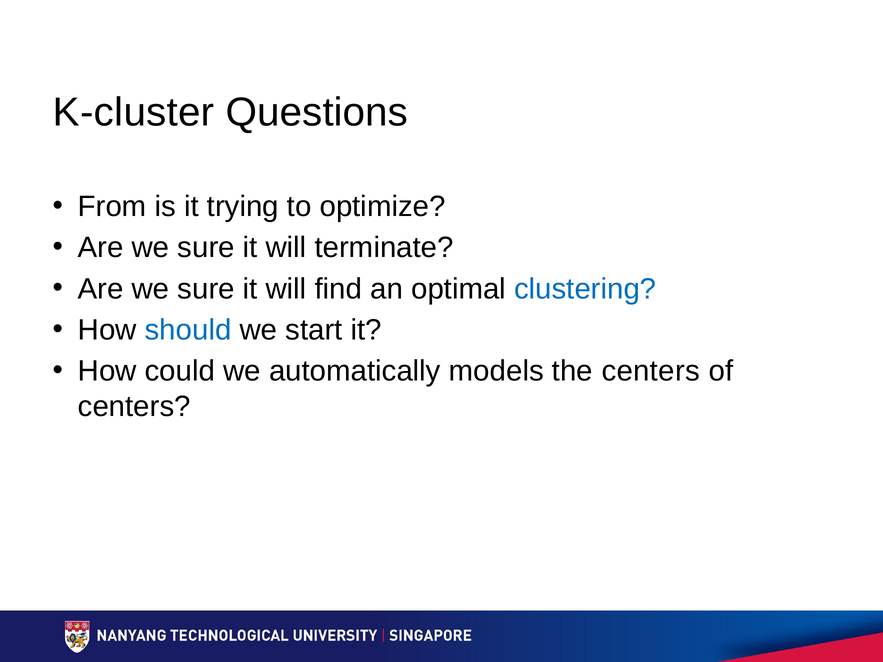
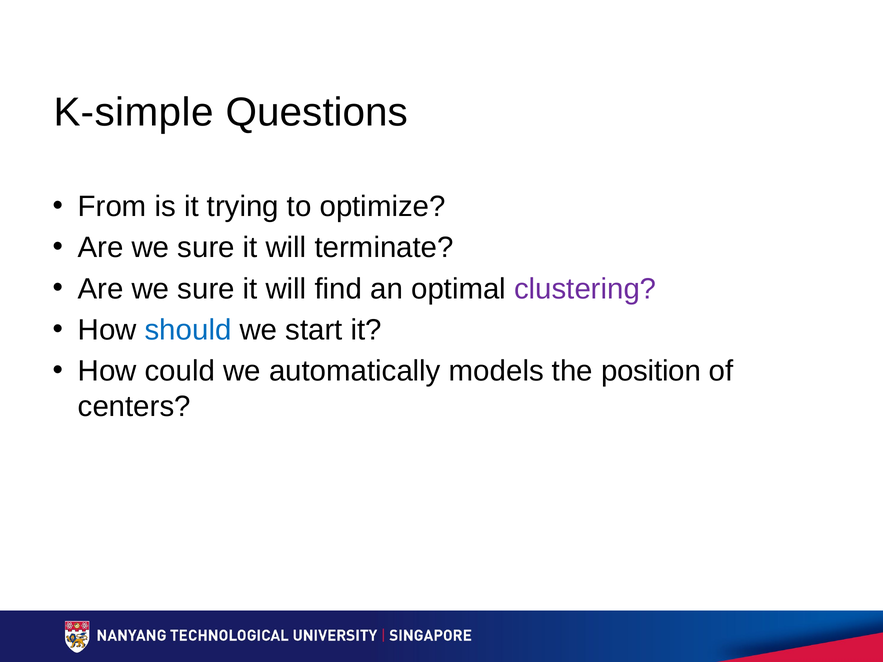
K-cluster: K-cluster -> K-simple
clustering colour: blue -> purple
the centers: centers -> position
